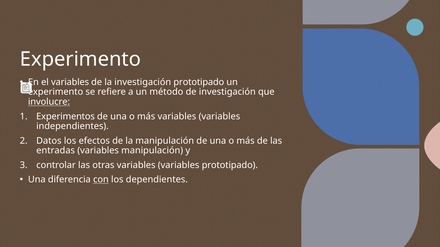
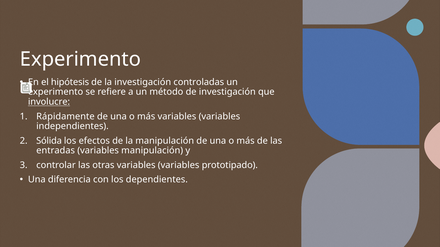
el variables: variables -> hipótesis
investigación prototipado: prototipado -> controladas
Experimentos: Experimentos -> Rápidamente
Datos: Datos -> Sólida
con underline: present -> none
